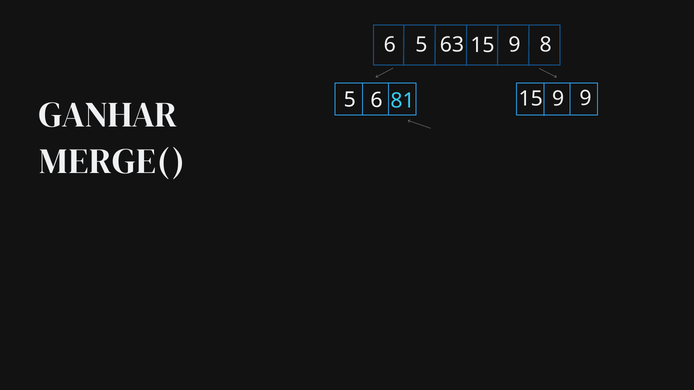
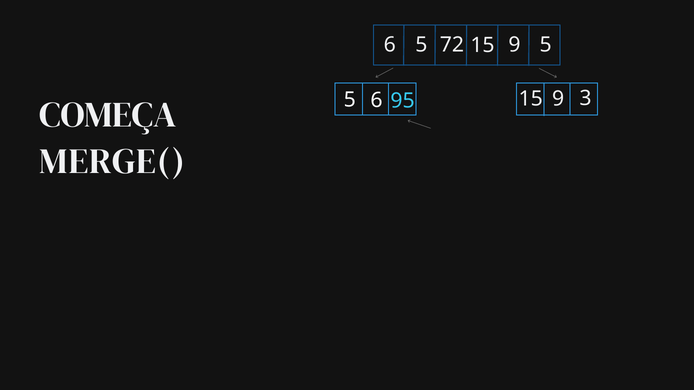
63: 63 -> 72
9 8: 8 -> 5
9 9: 9 -> 3
81: 81 -> 95
GANHAR: GANHAR -> COMEÇA
